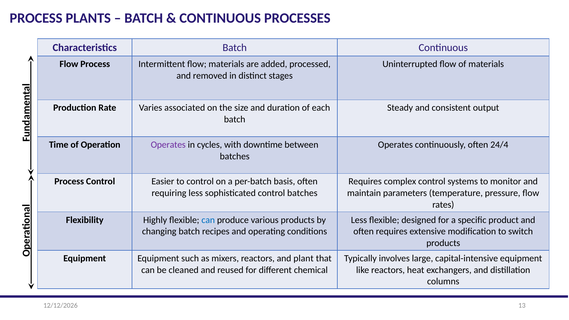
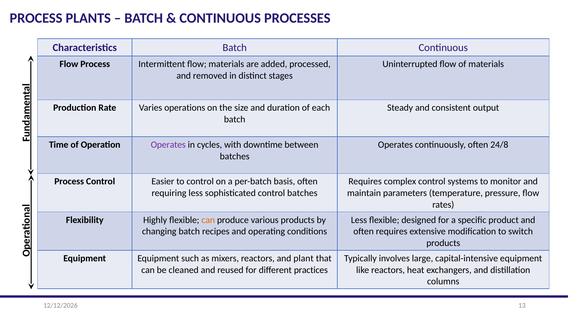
associated: associated -> operations
24/4: 24/4 -> 24/8
can at (208, 220) colour: blue -> orange
chemical: chemical -> practices
